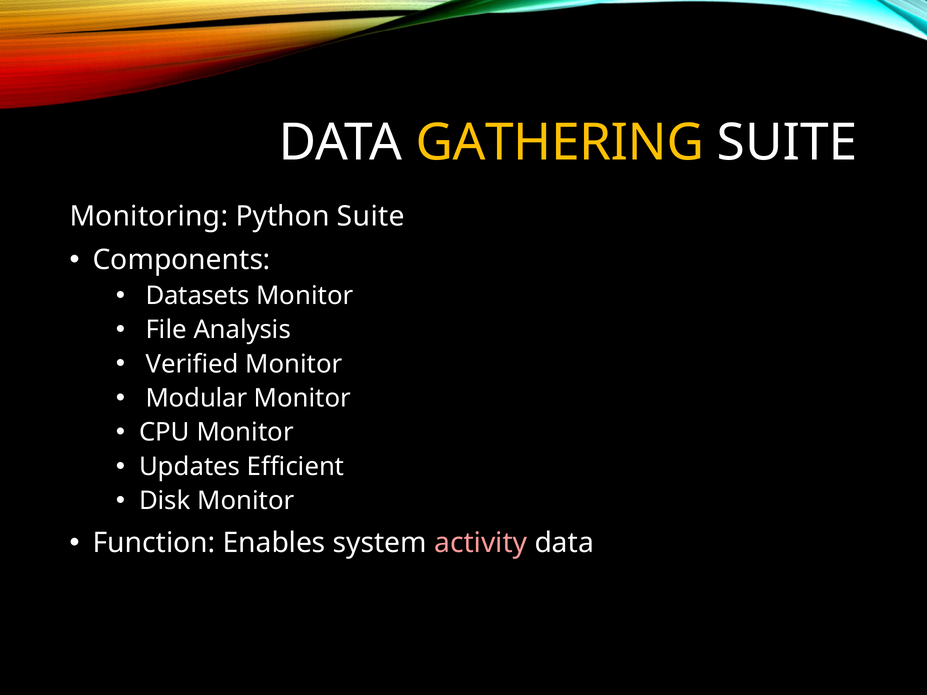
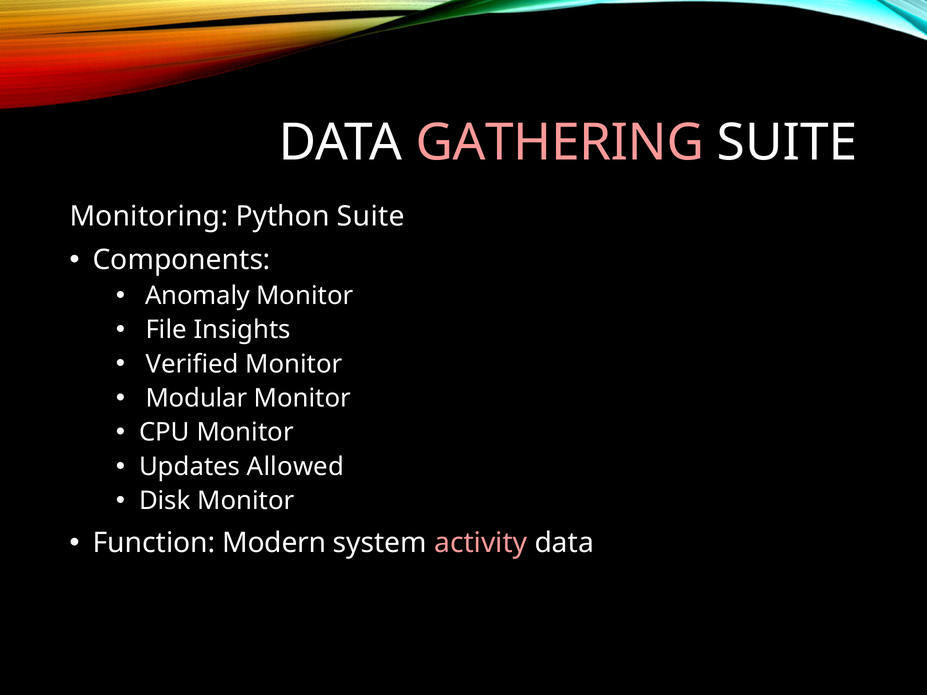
GATHERING colour: yellow -> pink
Datasets: Datasets -> Anomaly
Analysis: Analysis -> Insights
Efficient: Efficient -> Allowed
Enables: Enables -> Modern
